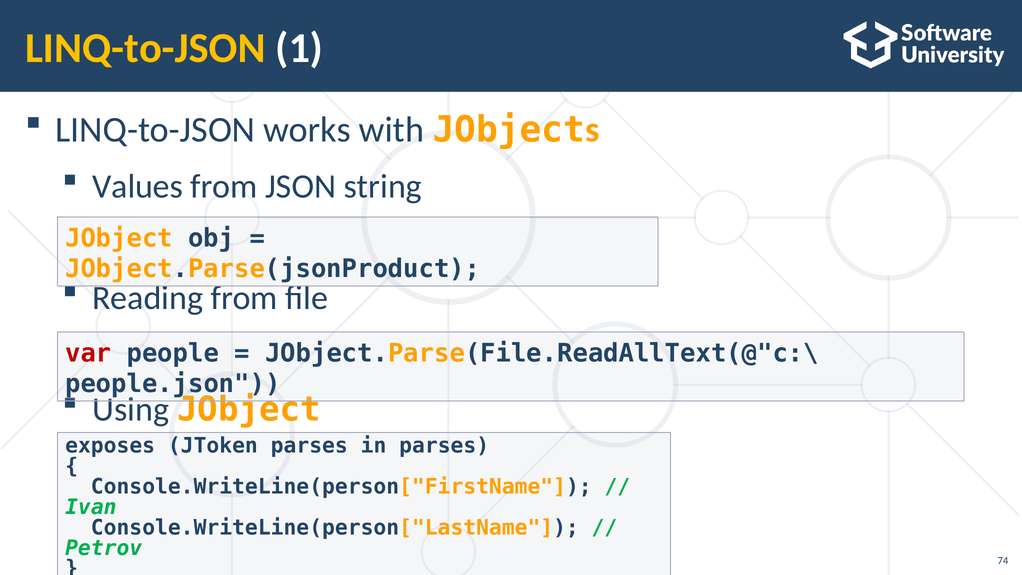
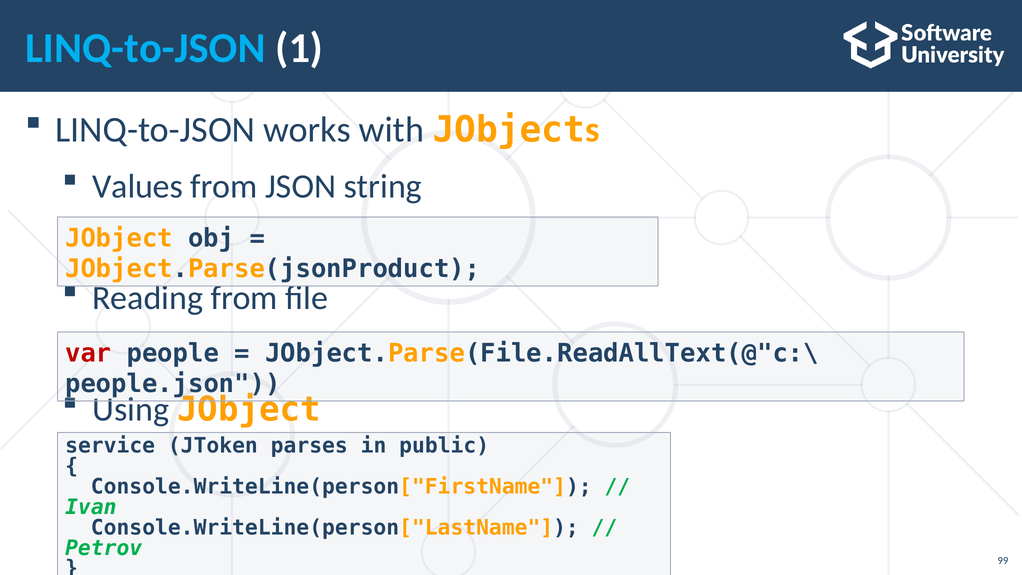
LINQ-to-JSON at (145, 48) colour: yellow -> light blue
exposes: exposes -> service
in parses: parses -> public
74: 74 -> 99
